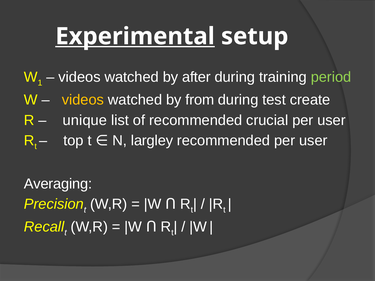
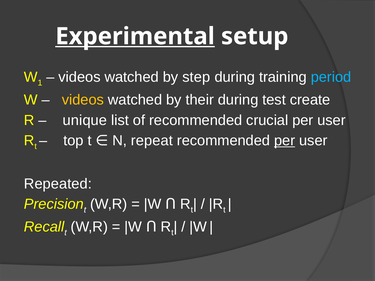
after: after -> step
period colour: light green -> light blue
from: from -> their
largley: largley -> repeat
per at (285, 141) underline: none -> present
Averaging: Averaging -> Repeated
